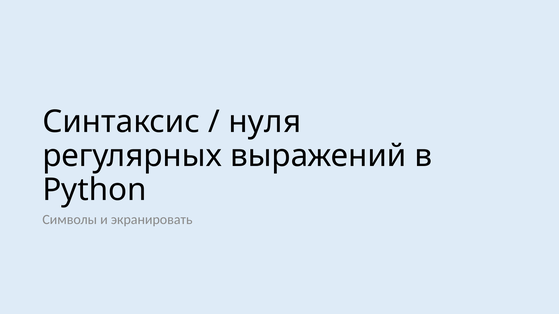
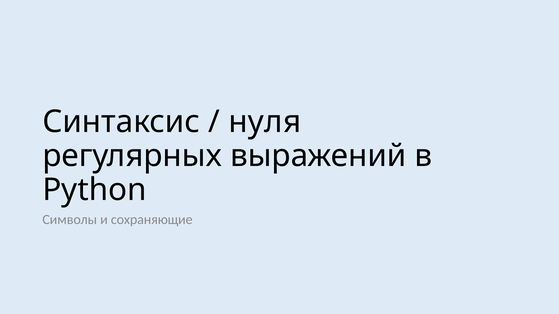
экранировать: экранировать -> сохраняющие
